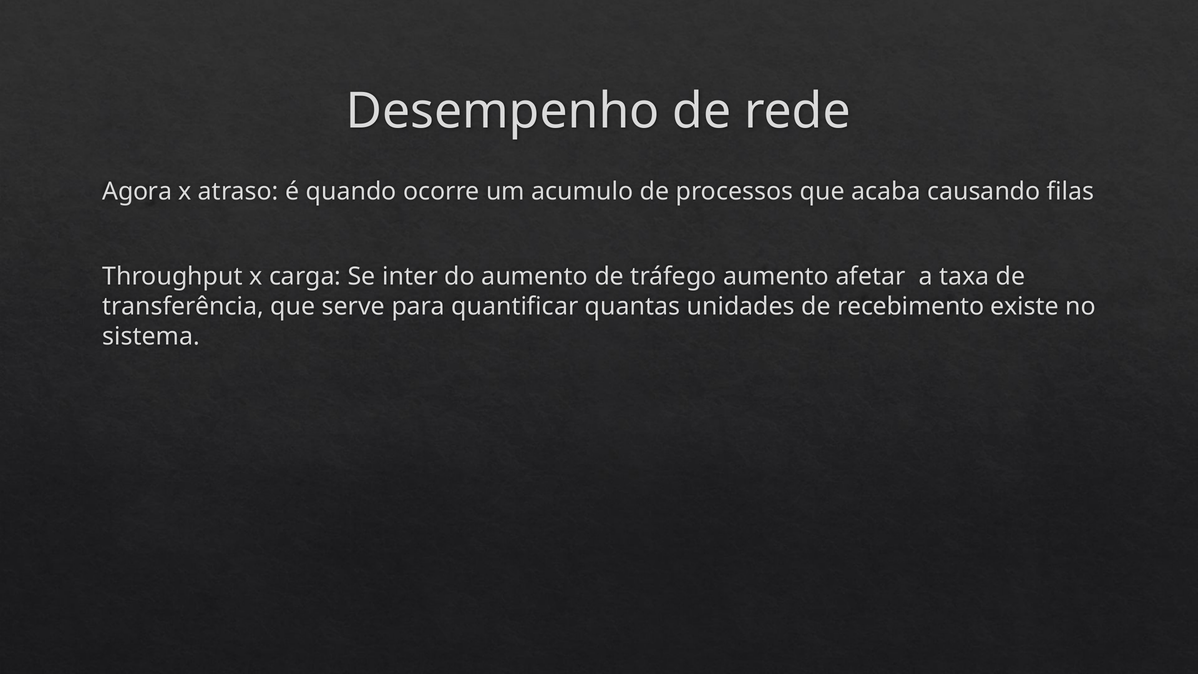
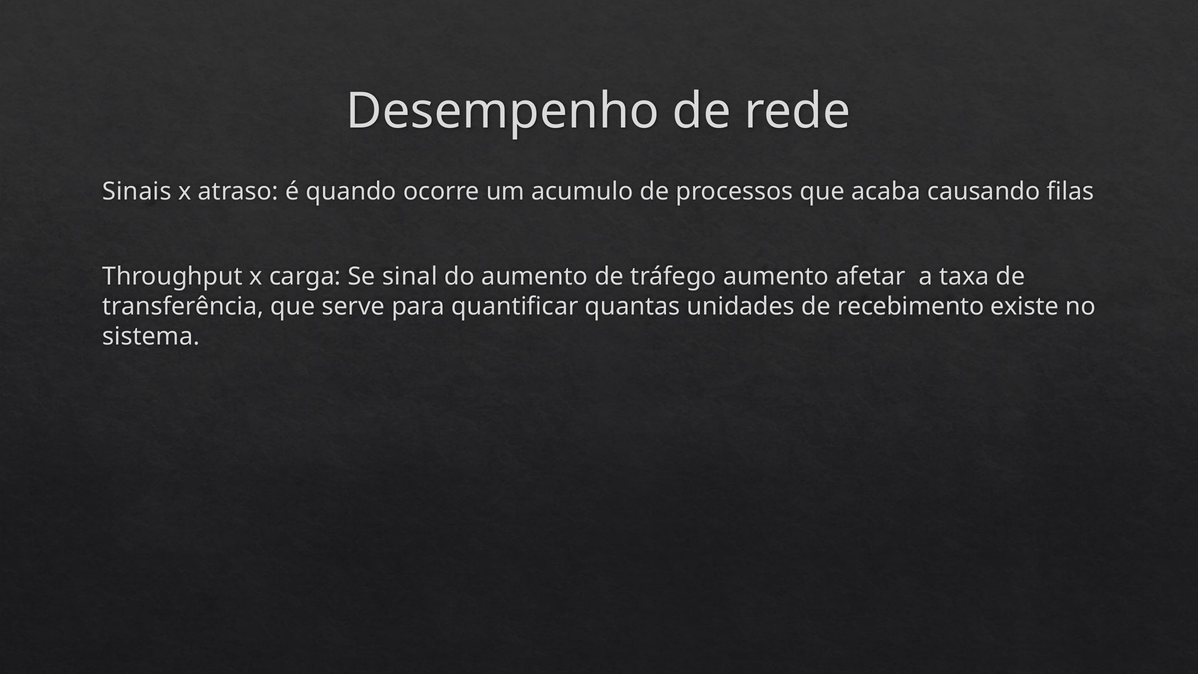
Agora: Agora -> Sinais
inter: inter -> sinal
